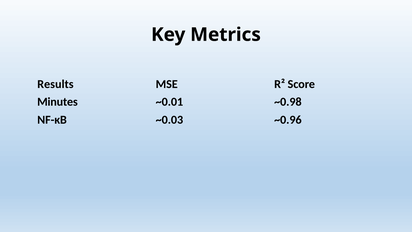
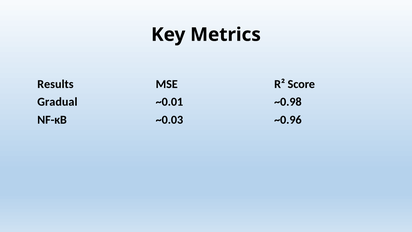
Minutes: Minutes -> Gradual
